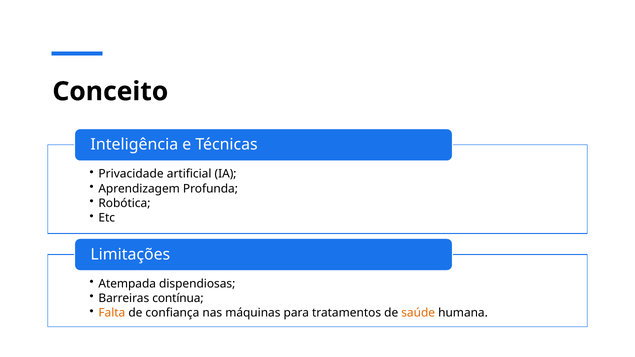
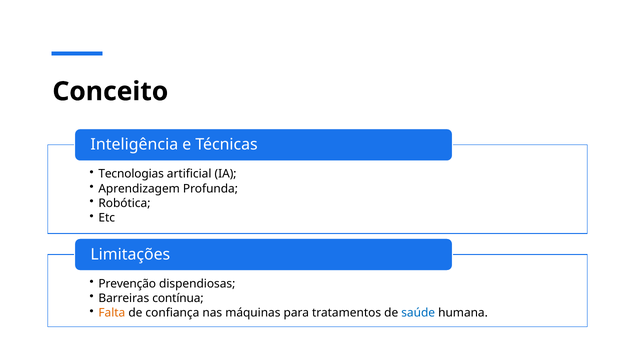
Privacidade: Privacidade -> Tecnologias
Atempada: Atempada -> Prevenção
saúde colour: orange -> blue
